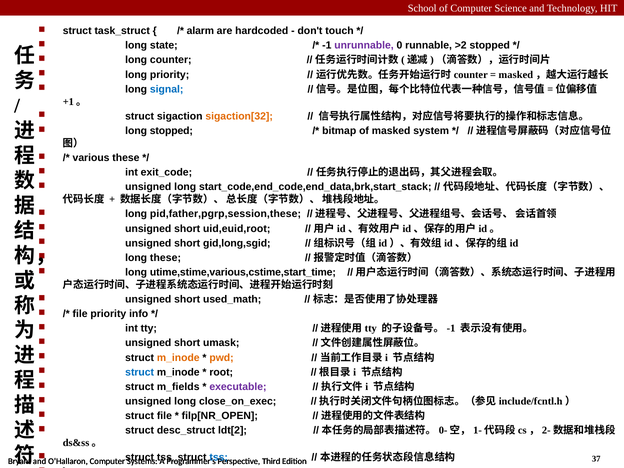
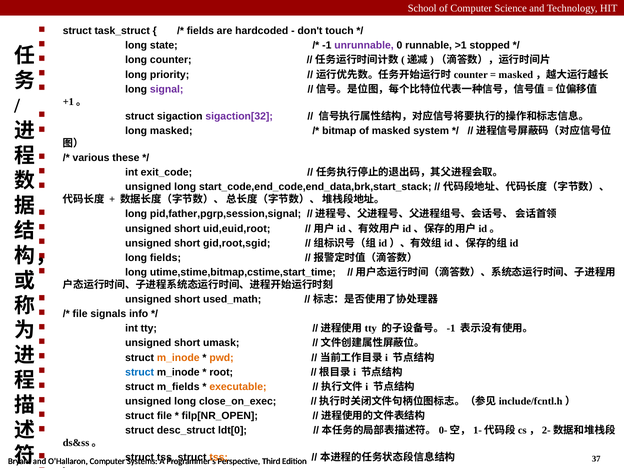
alarm at (200, 31): alarm -> fields
>2: >2 -> >1
signal colour: blue -> purple
sigaction[32 colour: orange -> purple
long stopped: stopped -> masked
pid,father,pgrp,session,these: pid,father,pgrp,session,these -> pid,father,pgrp,session,signal
gid,long,sgid: gid,long,sgid -> gid,root,sgid
long these: these -> fields
utime,stime,various,cstime,start_time: utime,stime,various,cstime,start_time -> utime,stime,bitmap,cstime,start_time
file priority: priority -> signals
executable colour: purple -> orange
ldt[2: ldt[2 -> ldt[0
tss colour: blue -> orange
